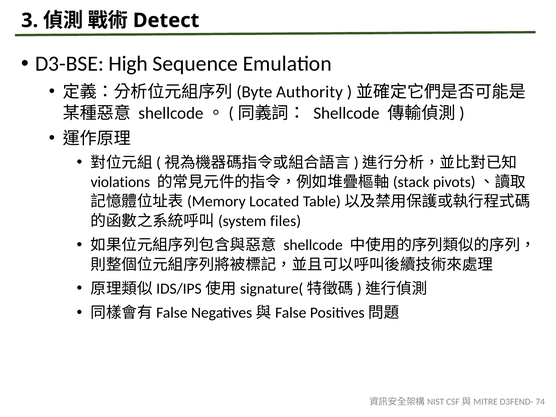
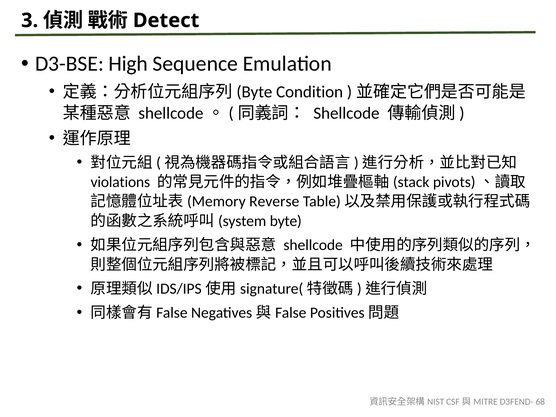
Authority: Authority -> Condition
Located: Located -> Reverse
files: files -> byte
74: 74 -> 68
